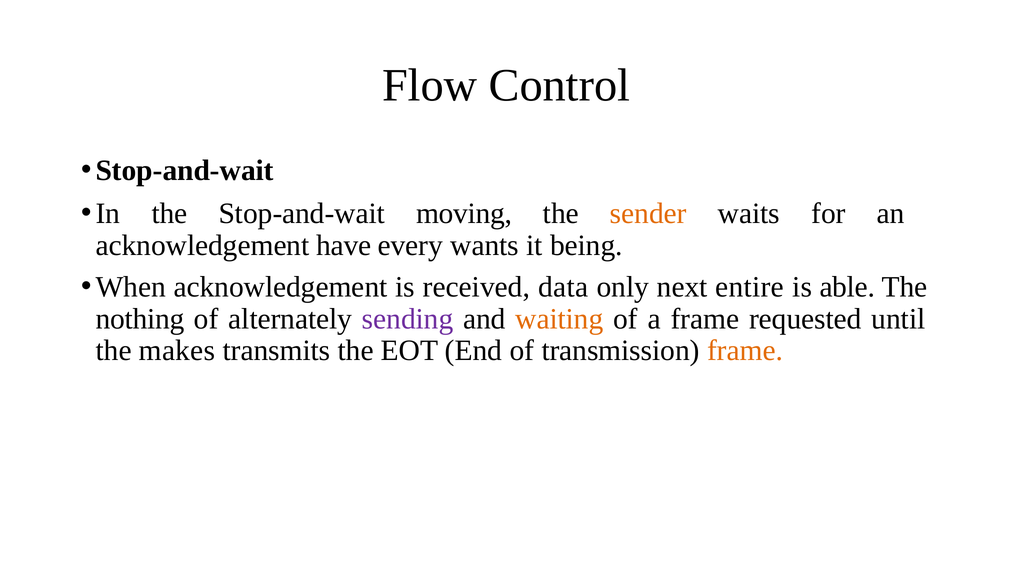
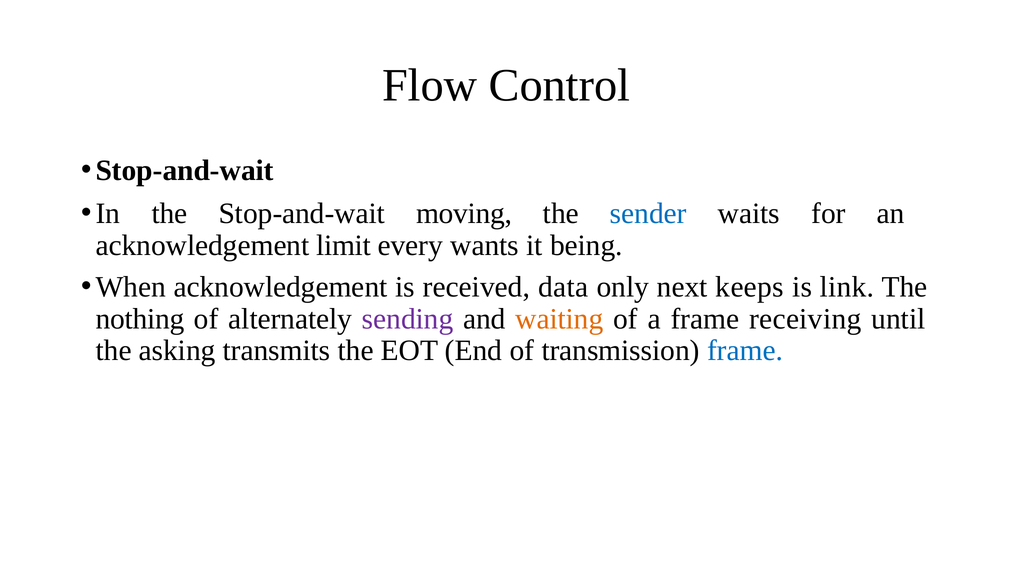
sender colour: orange -> blue
have: have -> limit
entire: entire -> keeps
able: able -> link
requested: requested -> receiving
makes: makes -> asking
frame at (745, 351) colour: orange -> blue
